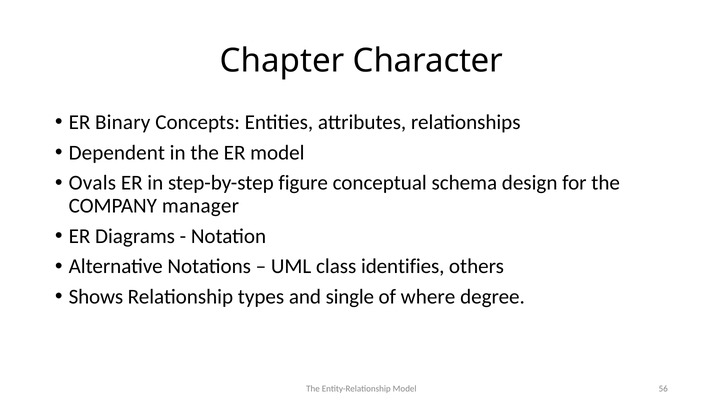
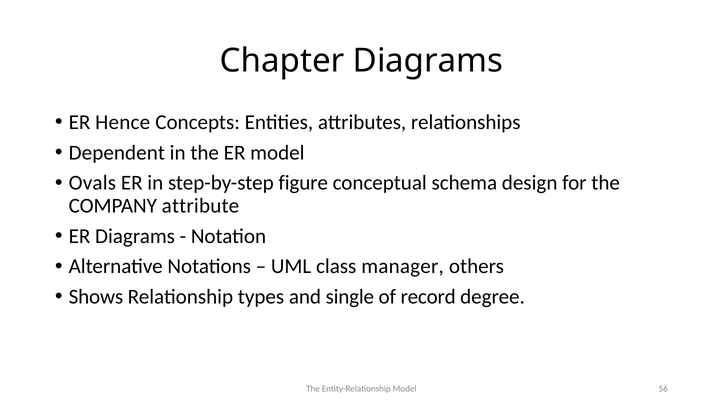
Chapter Character: Character -> Diagrams
Binary: Binary -> Hence
manager: manager -> attribute
identifies: identifies -> manager
where: where -> record
